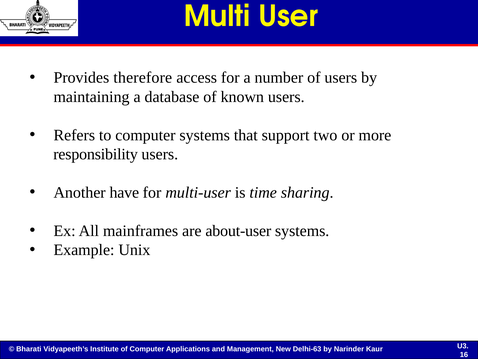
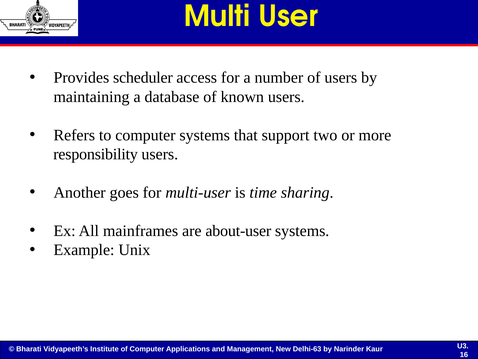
therefore: therefore -> scheduler
have: have -> goes
